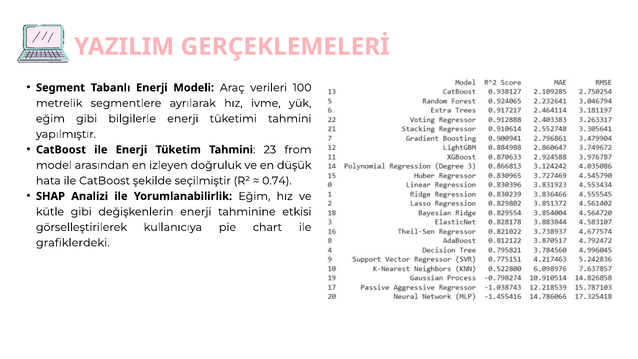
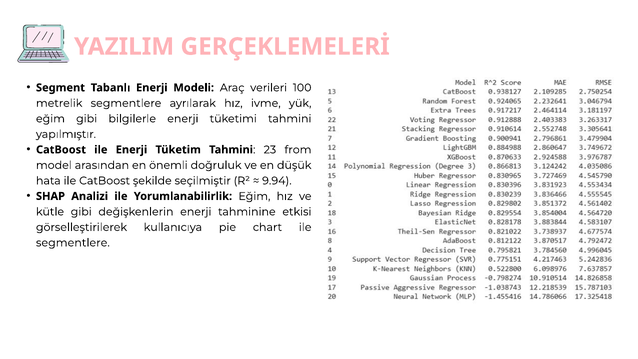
izleyen: izleyen -> önemli
0.74: 0.74 -> 9.94
grafiklerdeki at (73, 243): grafiklerdeki -> segmentlere
